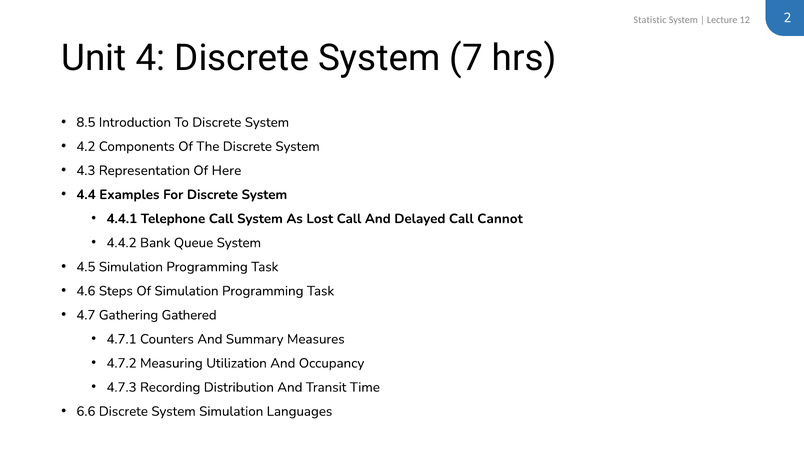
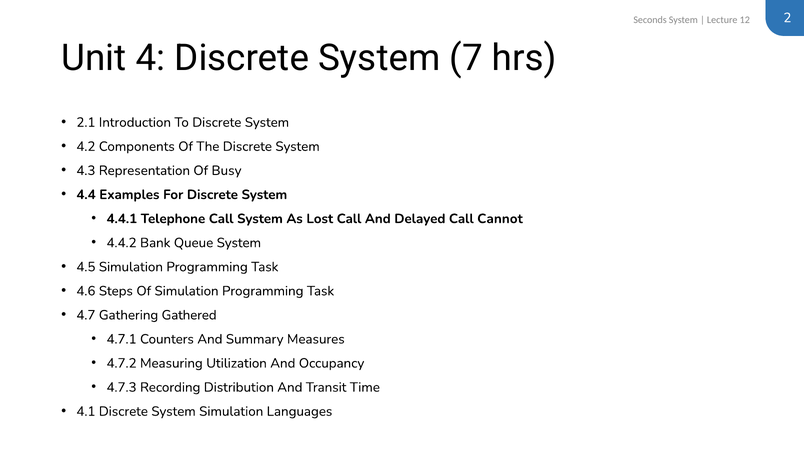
Statistic: Statistic -> Seconds
8.5: 8.5 -> 2.1
Here: Here -> Busy
6.6: 6.6 -> 4.1
